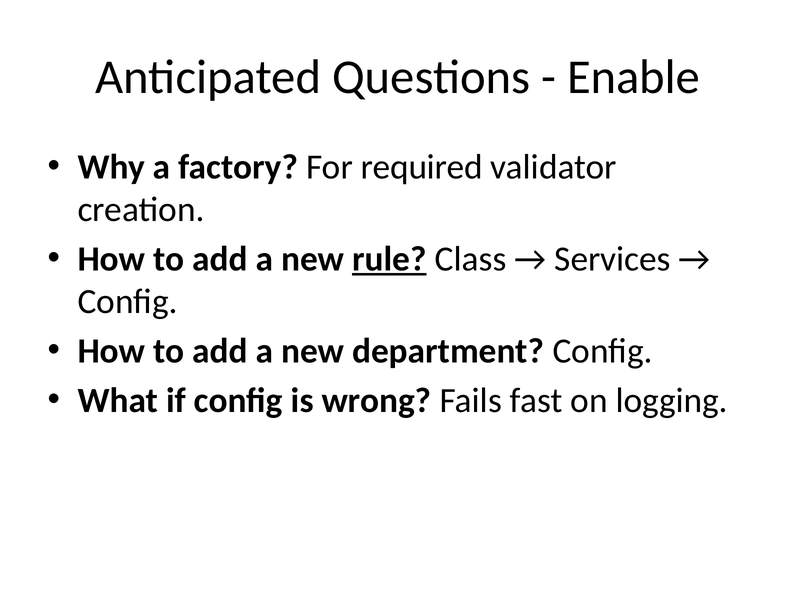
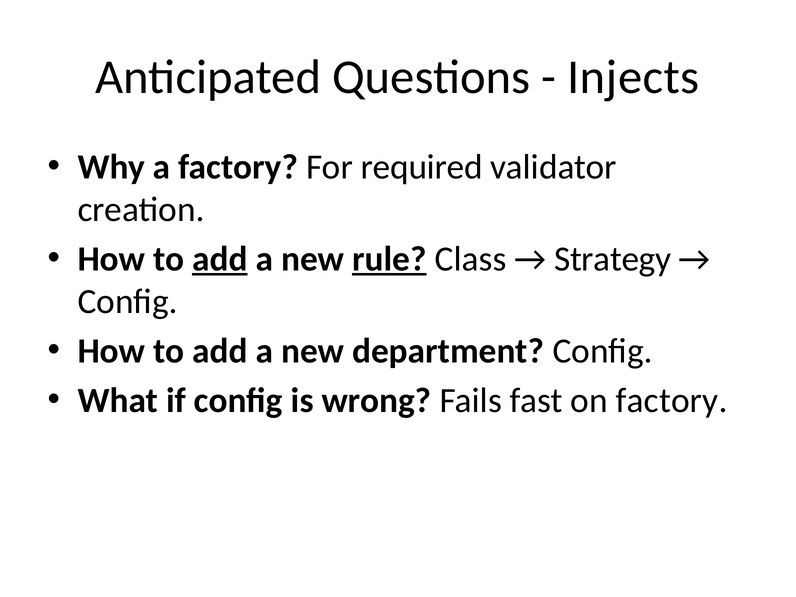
Enable: Enable -> Injects
add at (220, 259) underline: none -> present
Services: Services -> Strategy
on logging: logging -> factory
